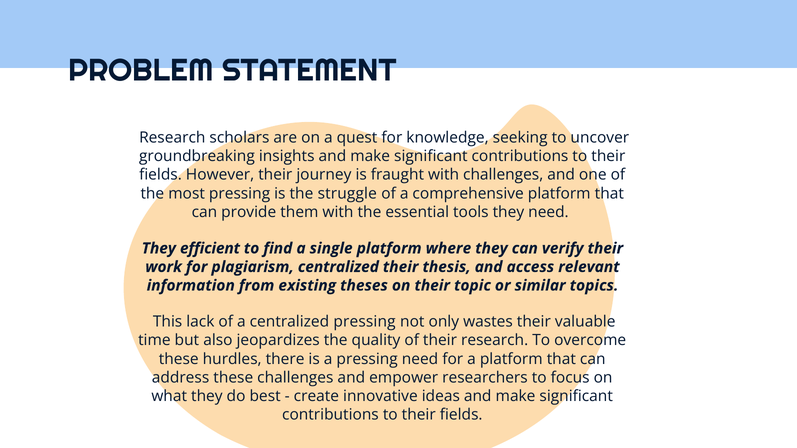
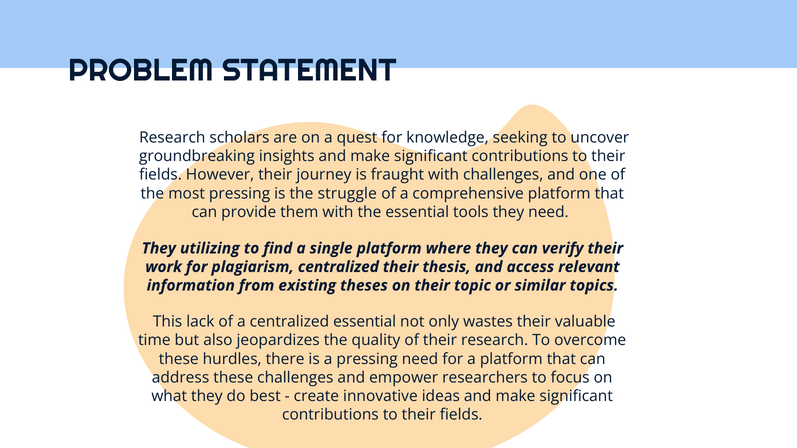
efficient: efficient -> utilizing
centralized pressing: pressing -> essential
